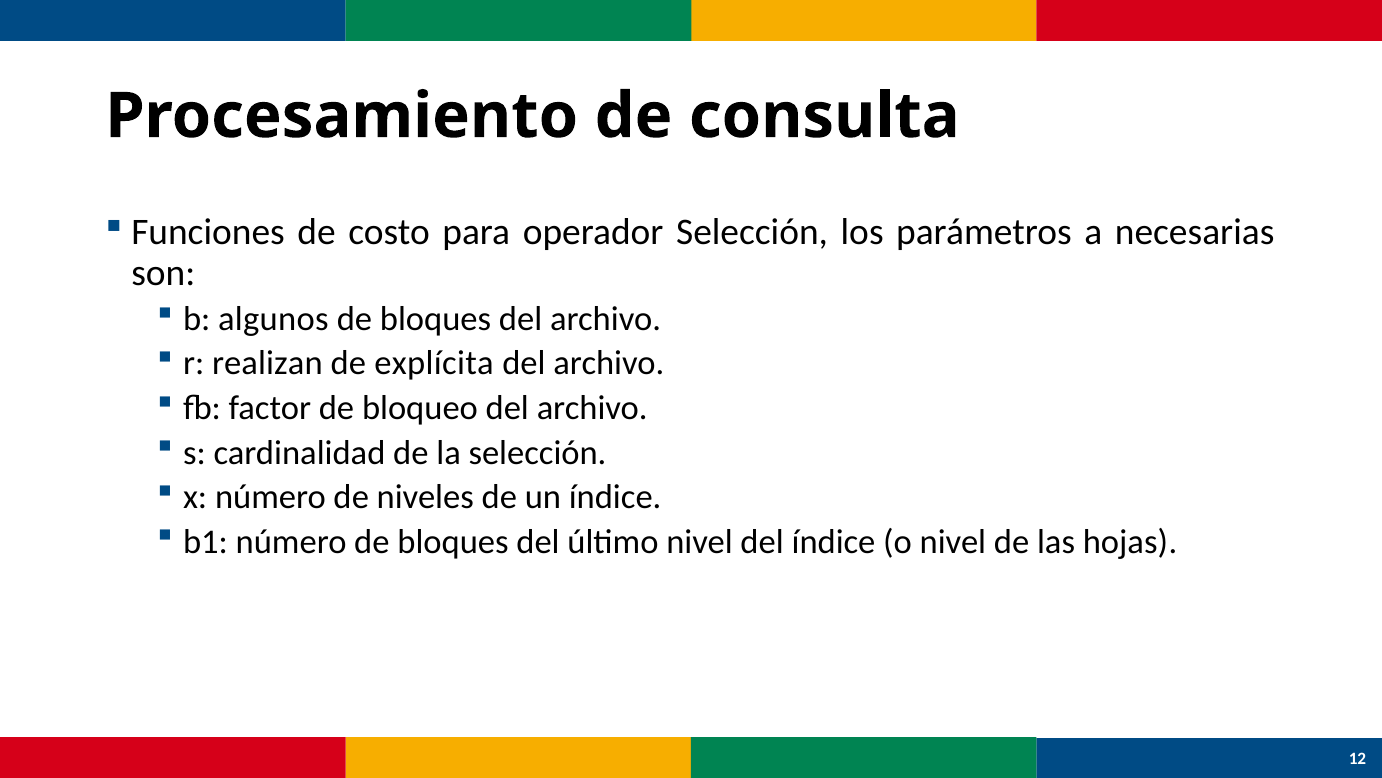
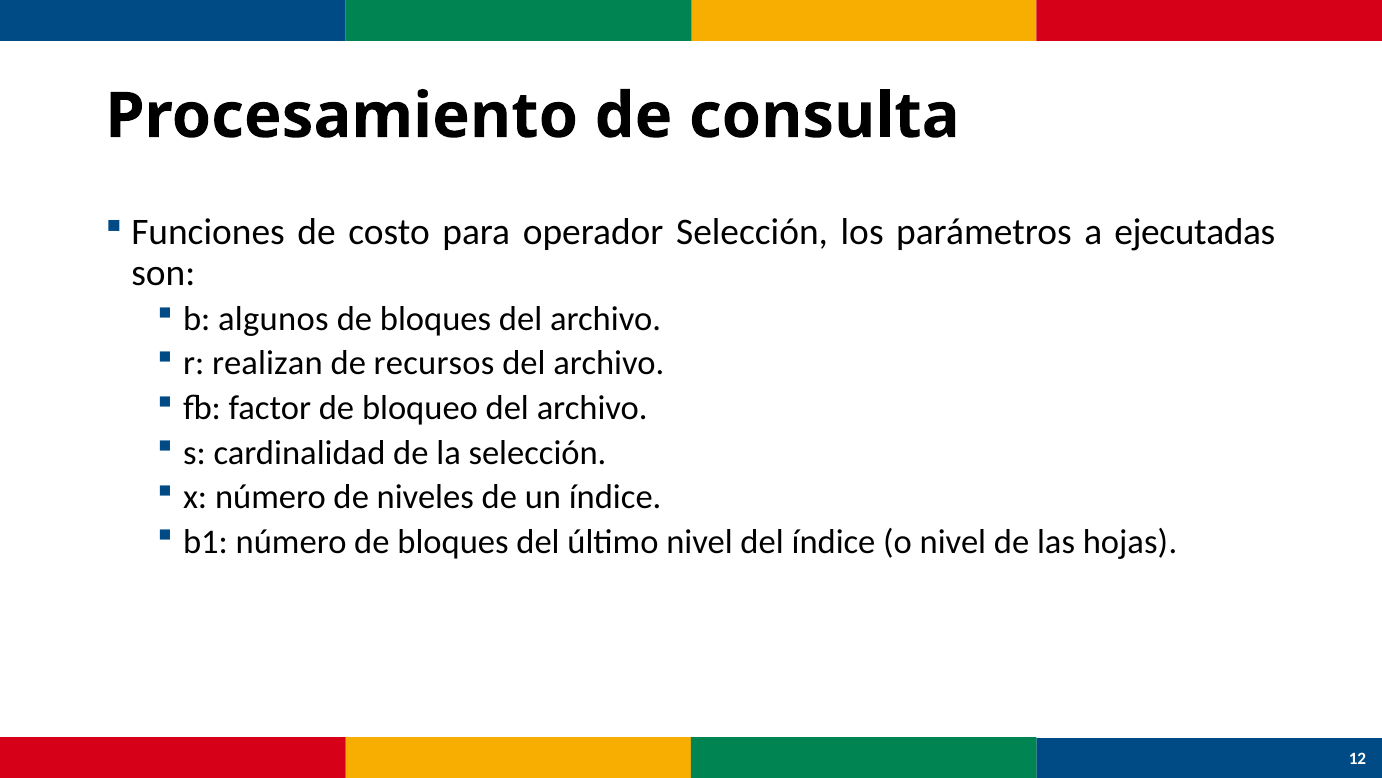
necesarias: necesarias -> ejecutadas
explícita: explícita -> recursos
